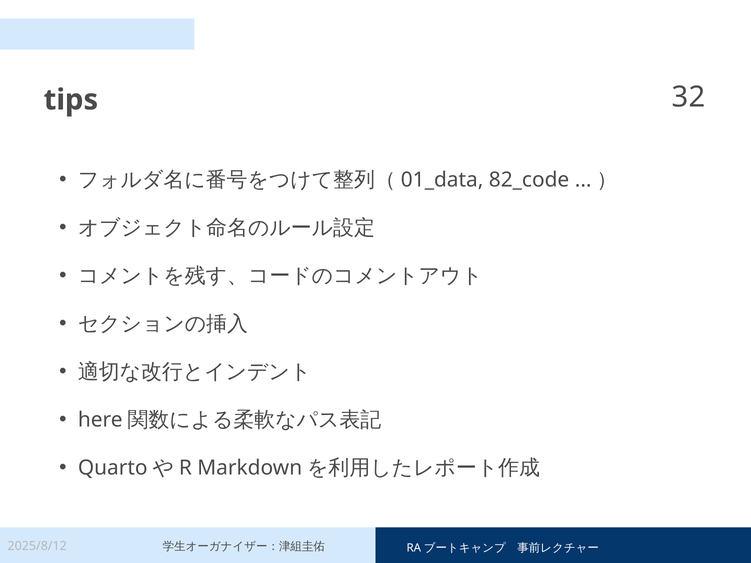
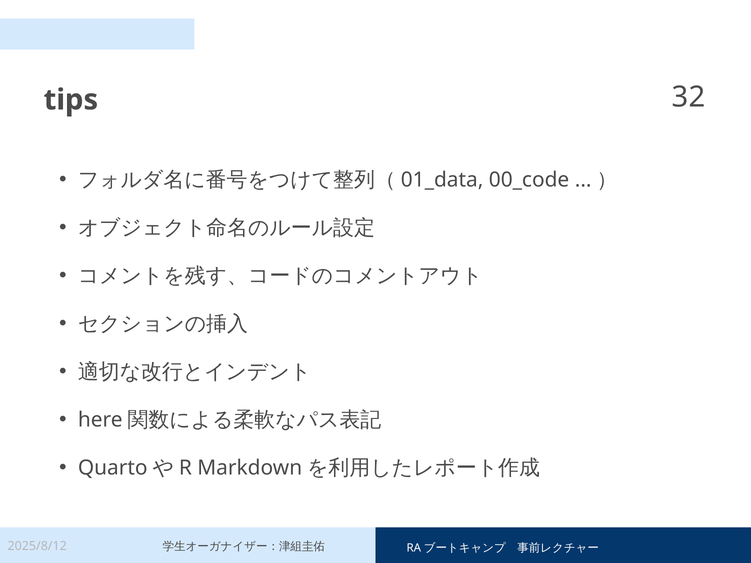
82_code: 82_code -> 00_code
